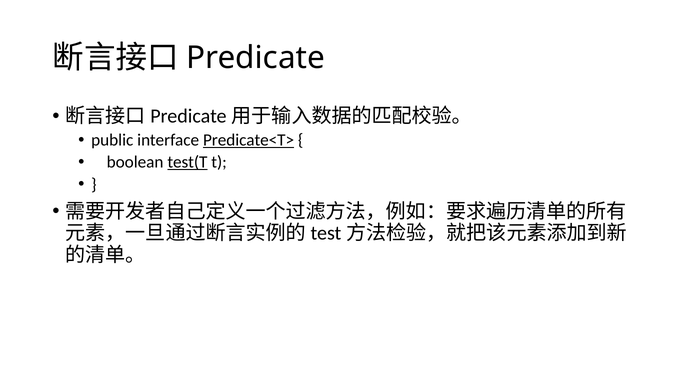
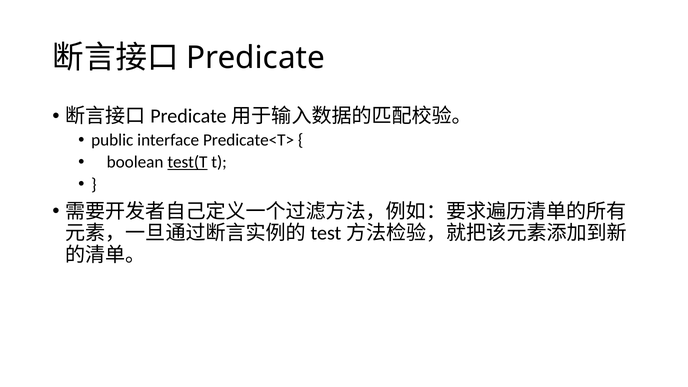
Predicate<T> underline: present -> none
